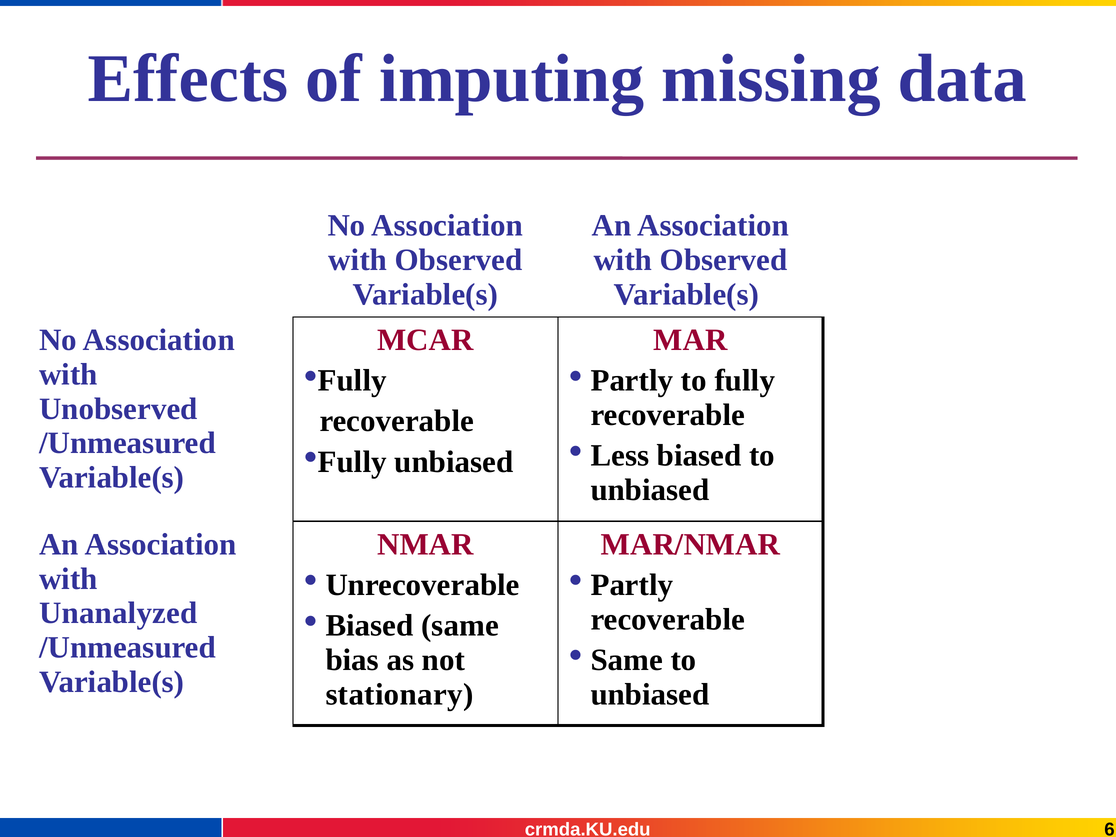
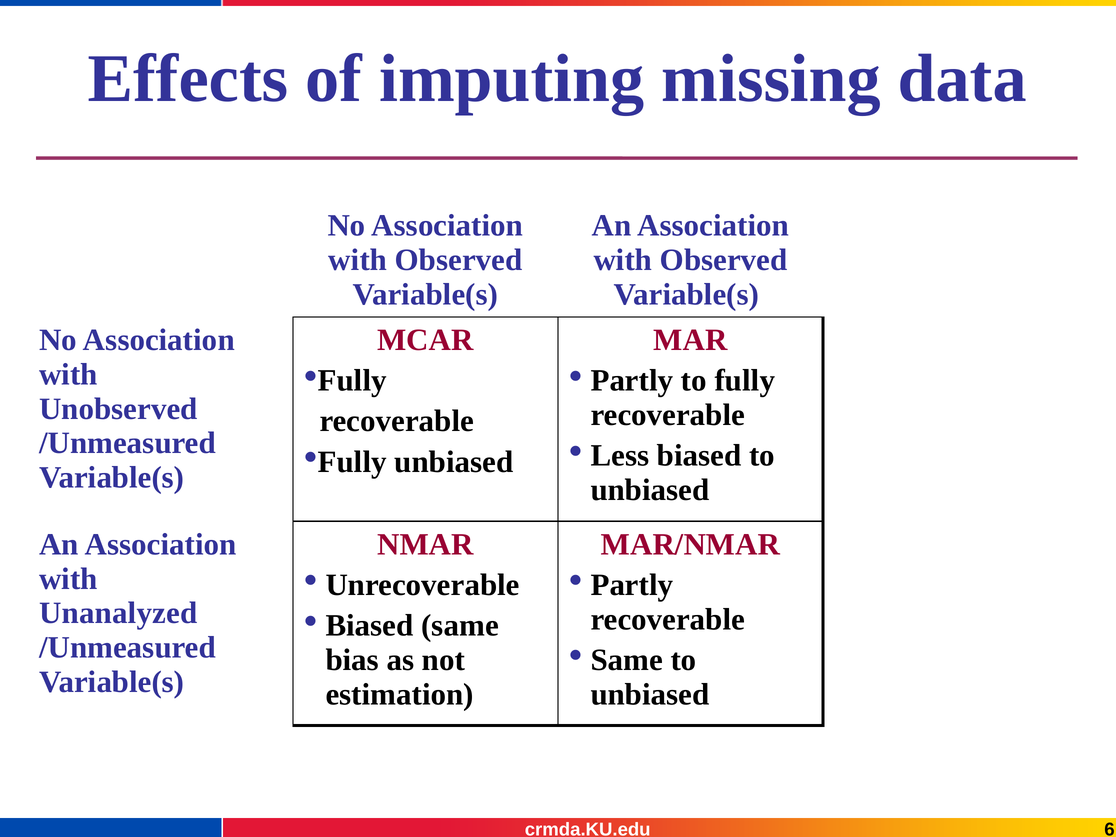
stationary: stationary -> estimation
